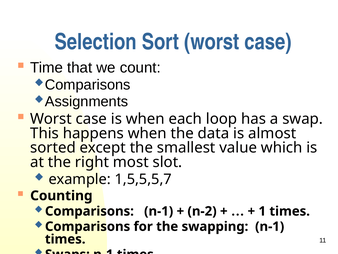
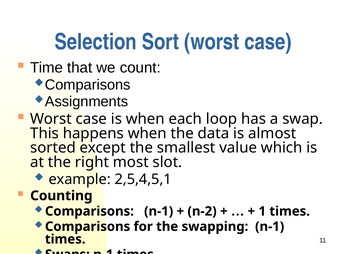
1,5,5,5,7: 1,5,5,5,7 -> 2,5,4,5,1
